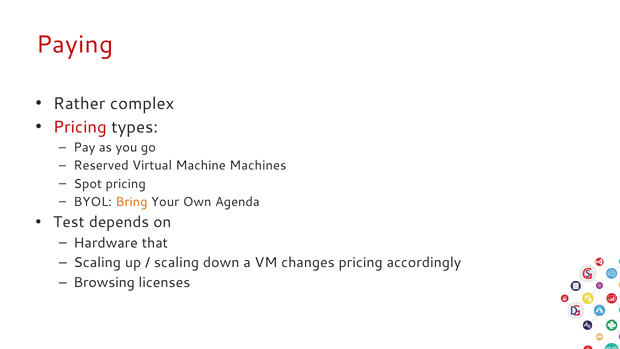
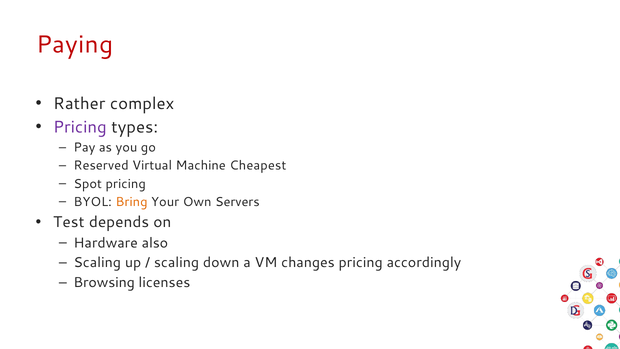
Pricing at (80, 127) colour: red -> purple
Machines: Machines -> Cheapest
Agenda: Agenda -> Servers
that: that -> also
